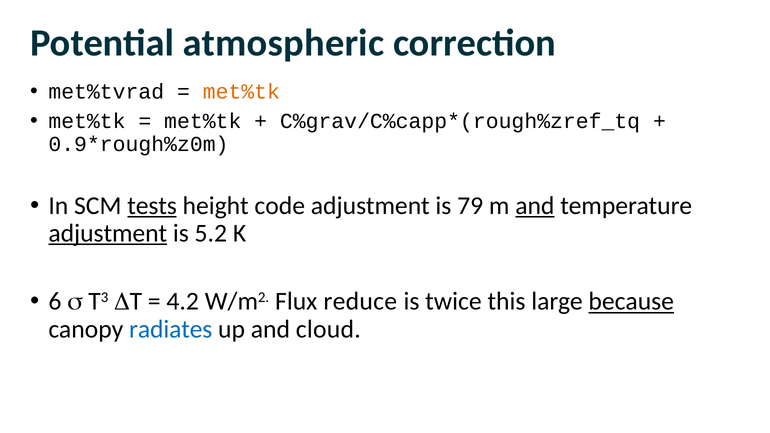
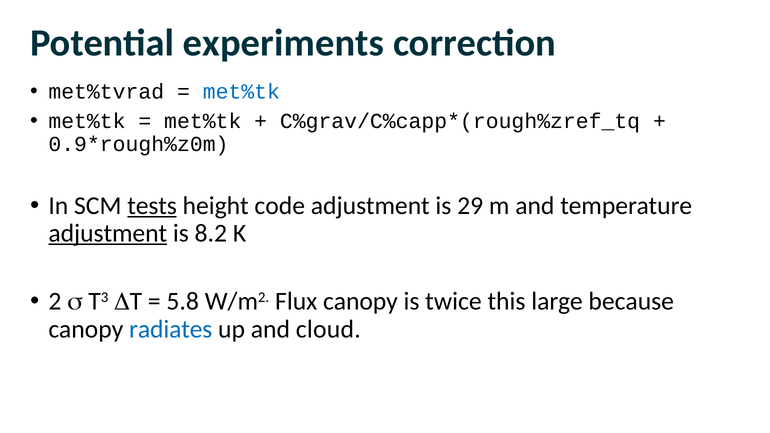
atmospheric: atmospheric -> experiments
met%tk at (241, 92) colour: orange -> blue
79: 79 -> 29
and at (535, 206) underline: present -> none
5.2: 5.2 -> 8.2
6: 6 -> 2
4.2: 4.2 -> 5.8
Flux reduce: reduce -> canopy
because underline: present -> none
